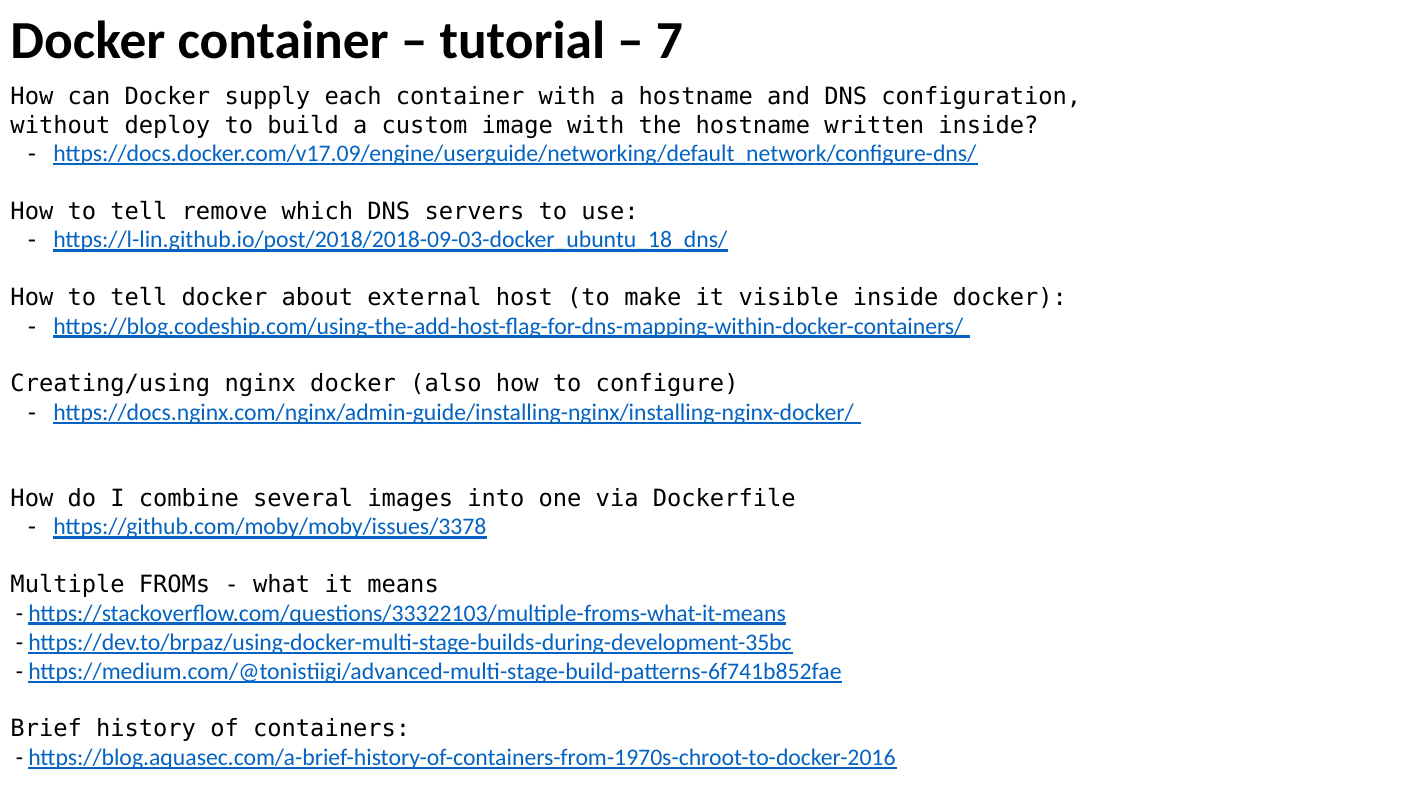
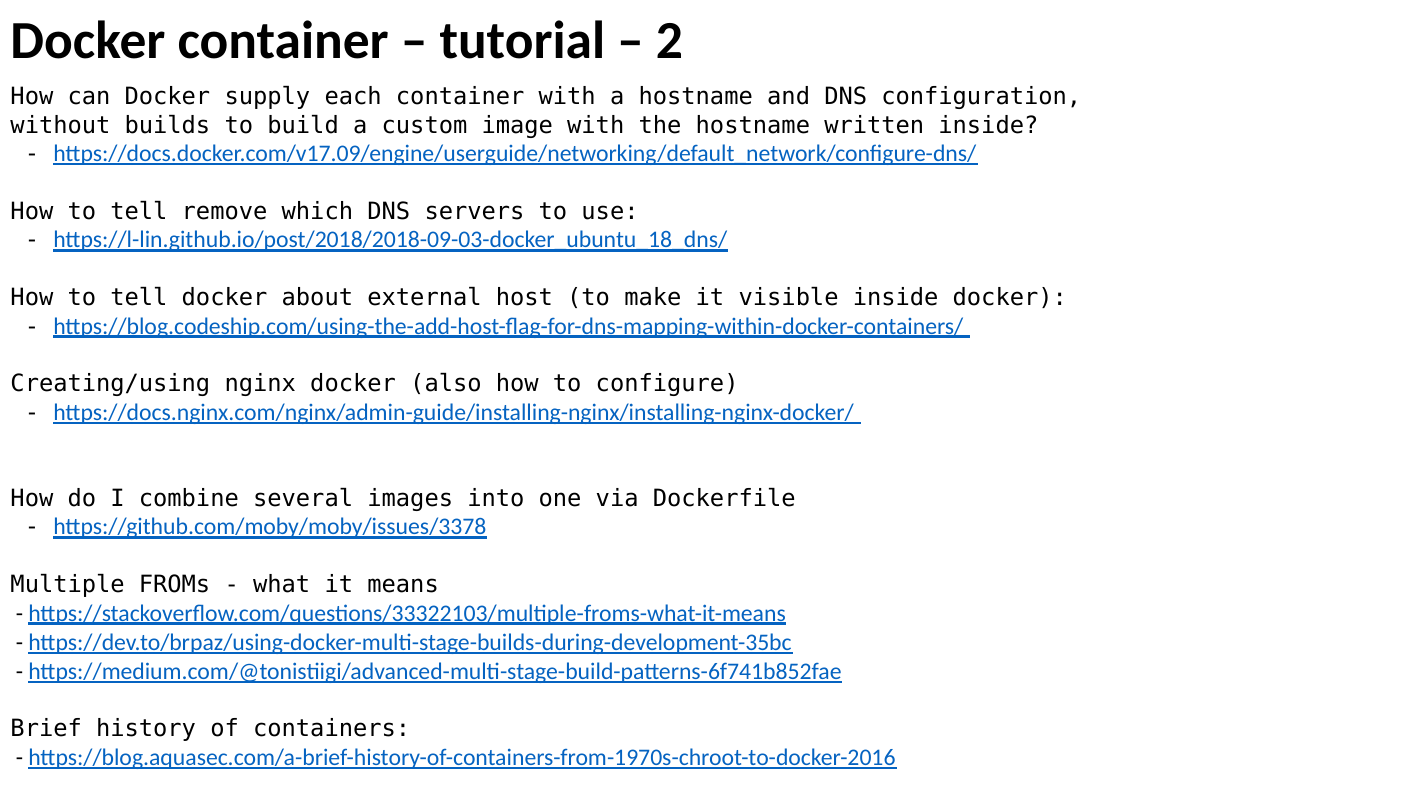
7: 7 -> 2
deploy: deploy -> builds
